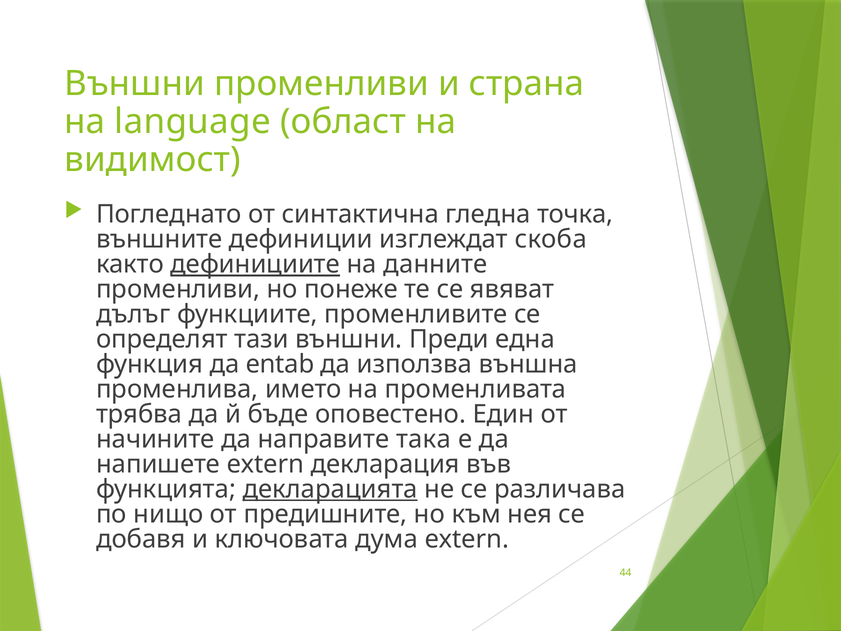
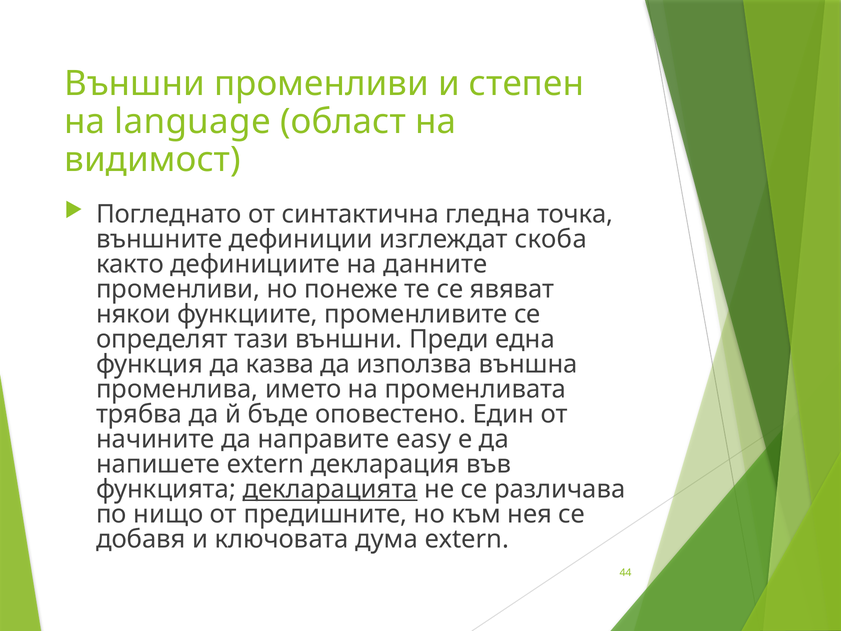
страна: страна -> степен
дефинициите underline: present -> none
дълъг: дълъг -> някои
entab: entab -> казва
така: така -> easy
